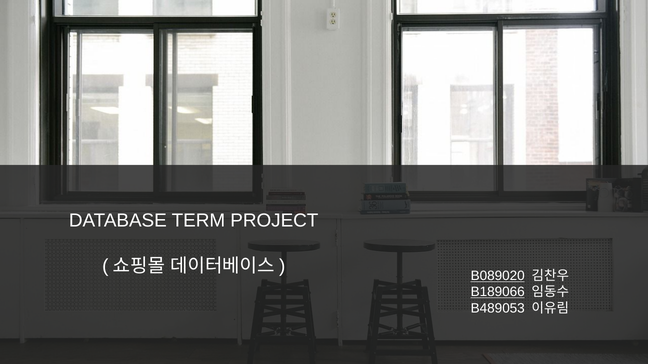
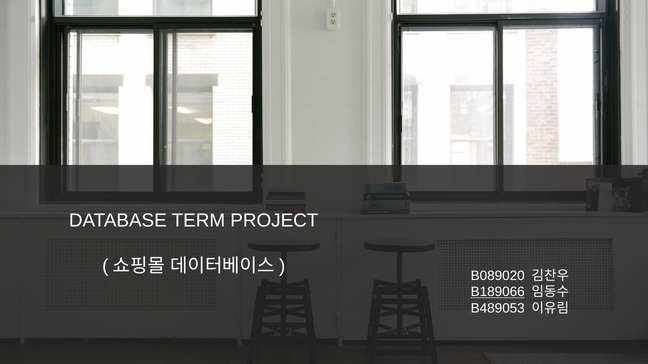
B089020 underline: present -> none
